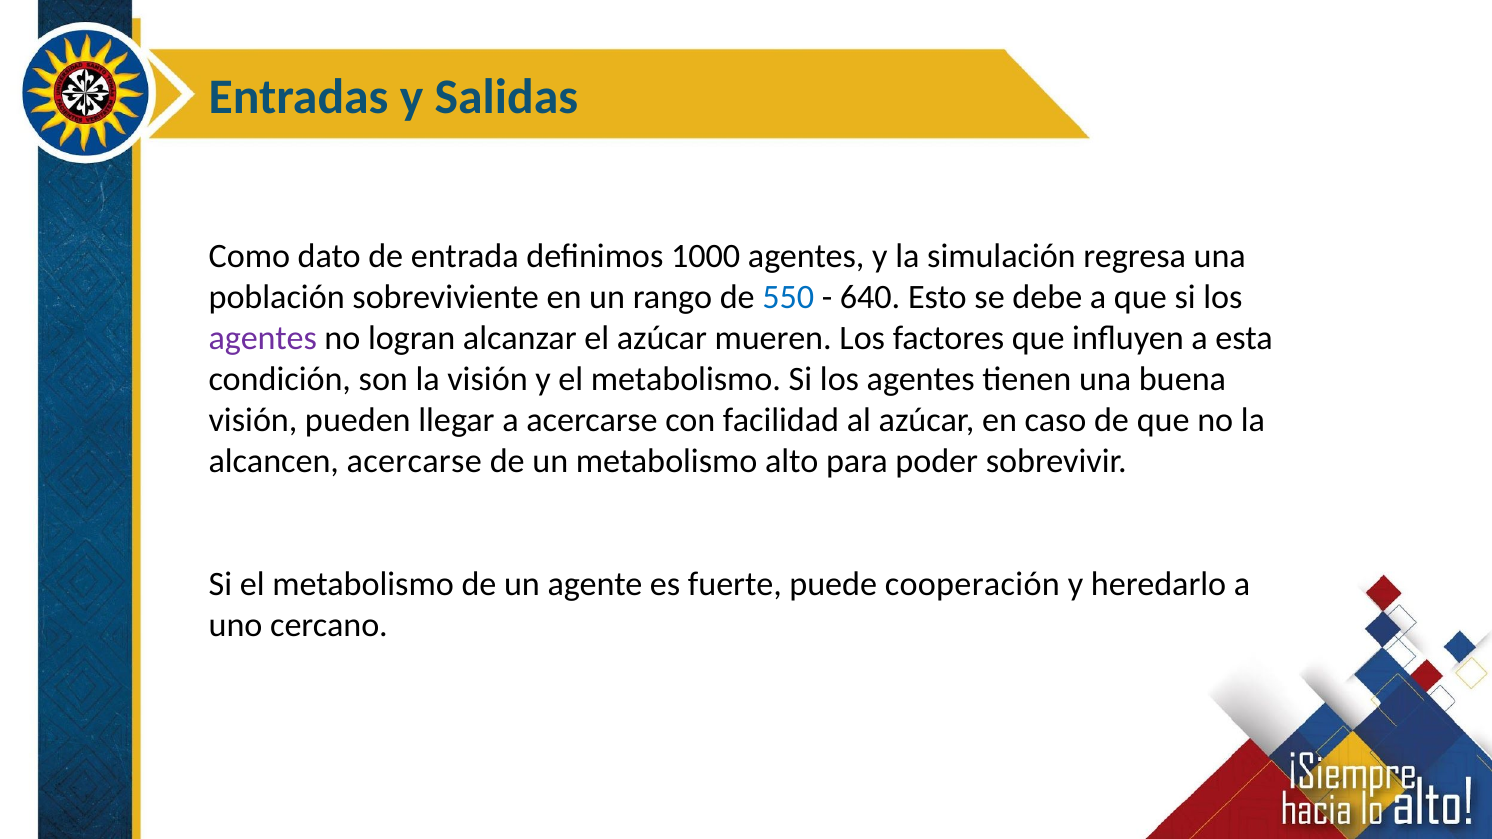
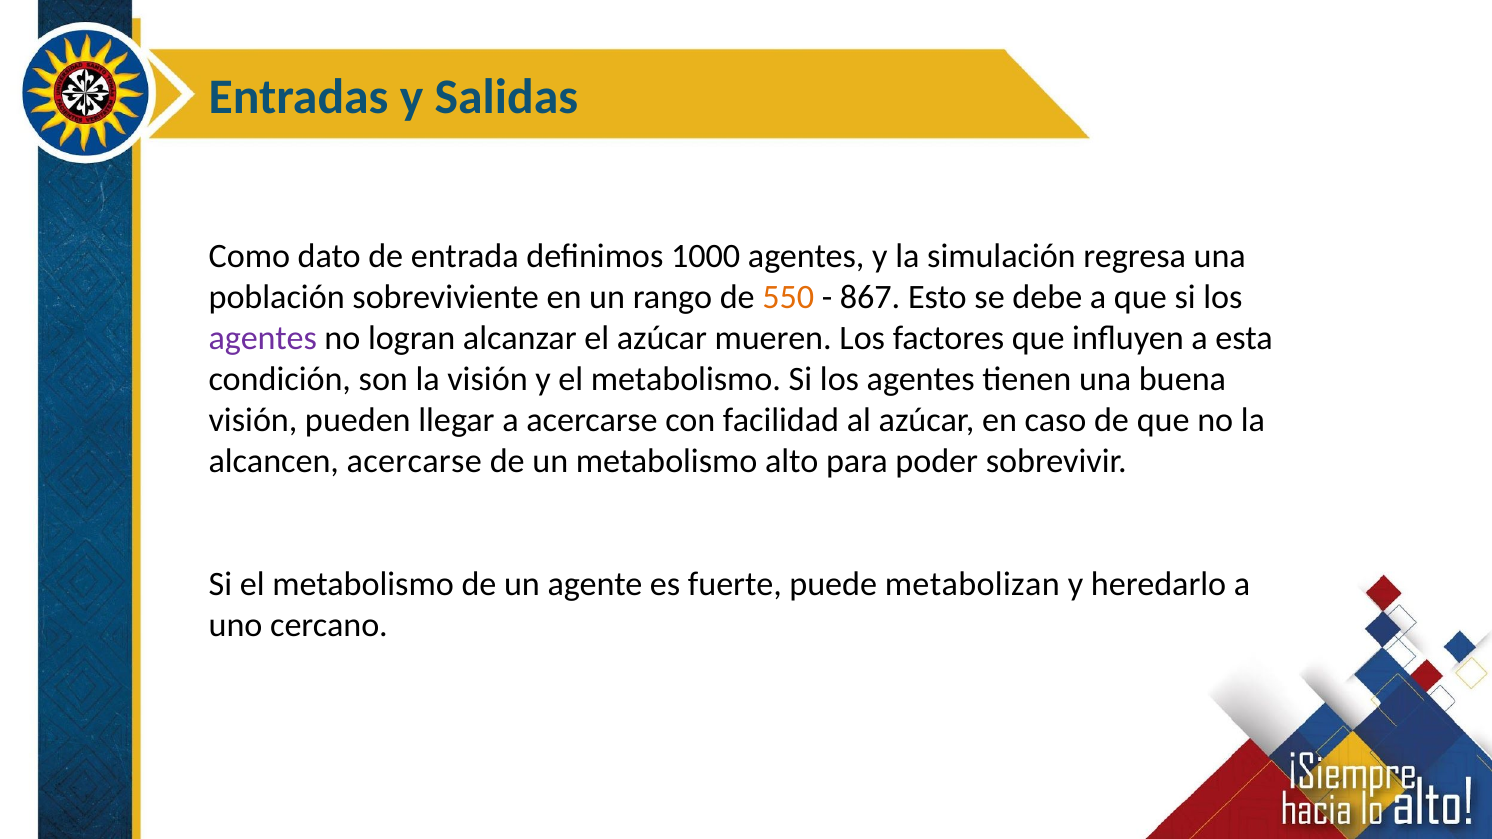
550 colour: blue -> orange
640: 640 -> 867
cooperación: cooperación -> metabolizan
